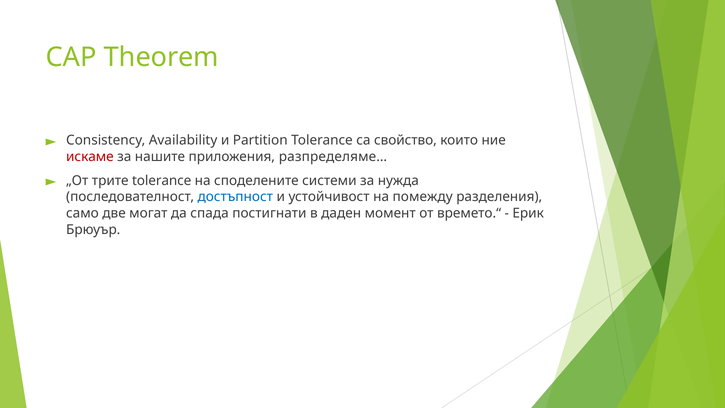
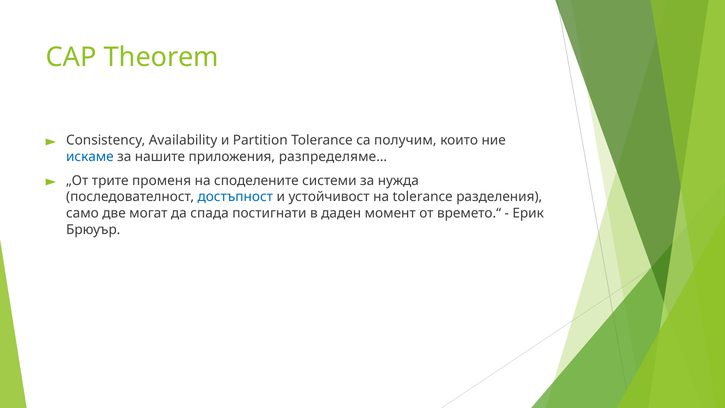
свойство: свойство -> получим
искаме colour: red -> blue
трите tolerance: tolerance -> променя
на помежду: помежду -> tolerance
